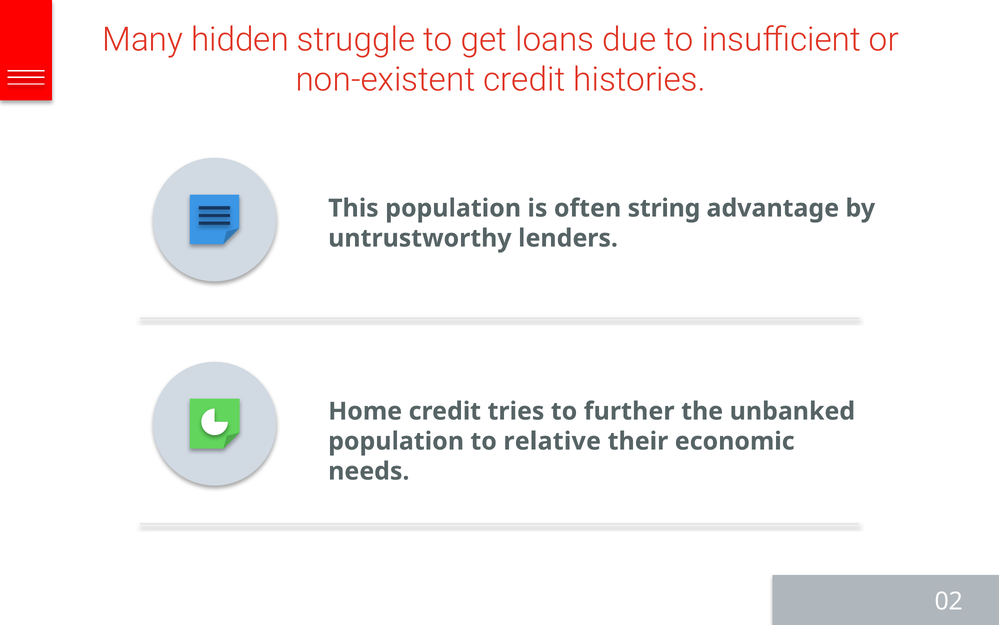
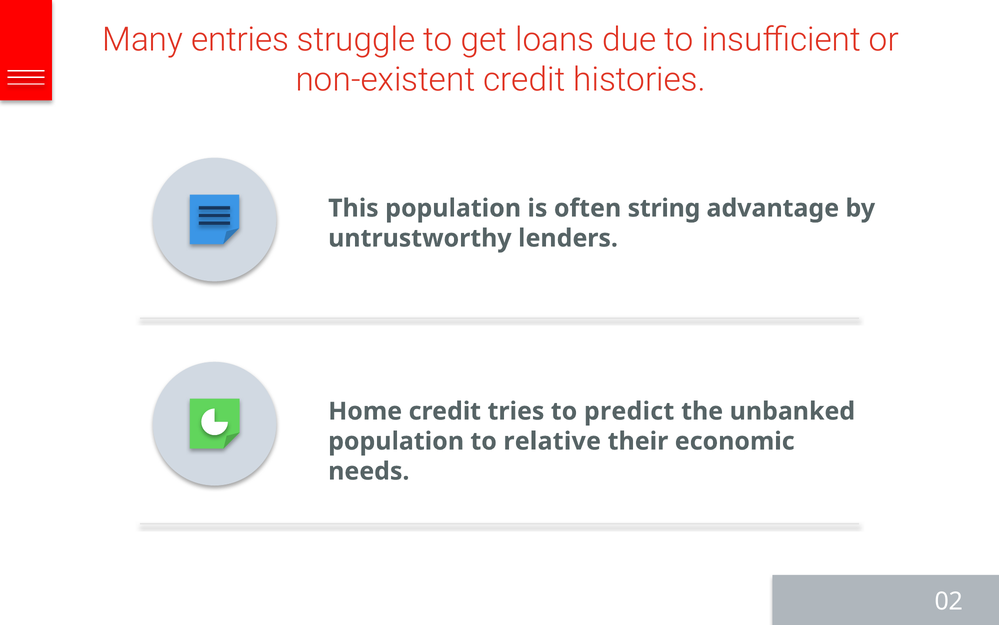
hidden: hidden -> entries
further: further -> predict
